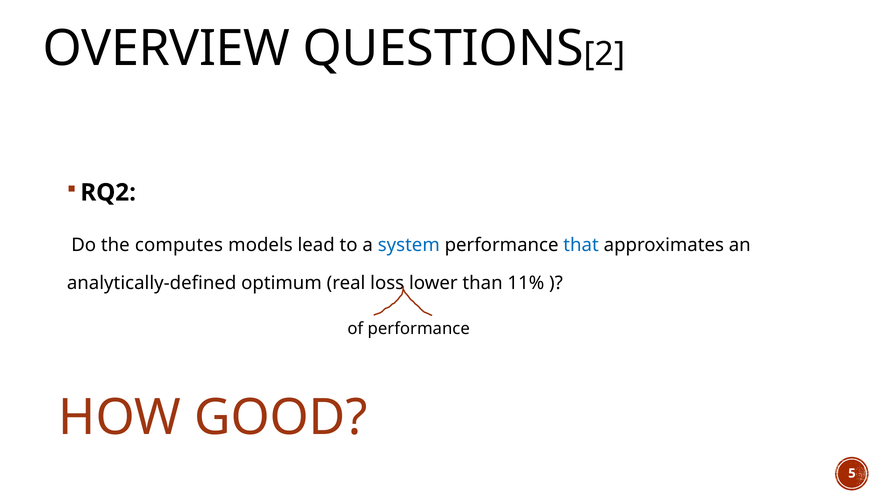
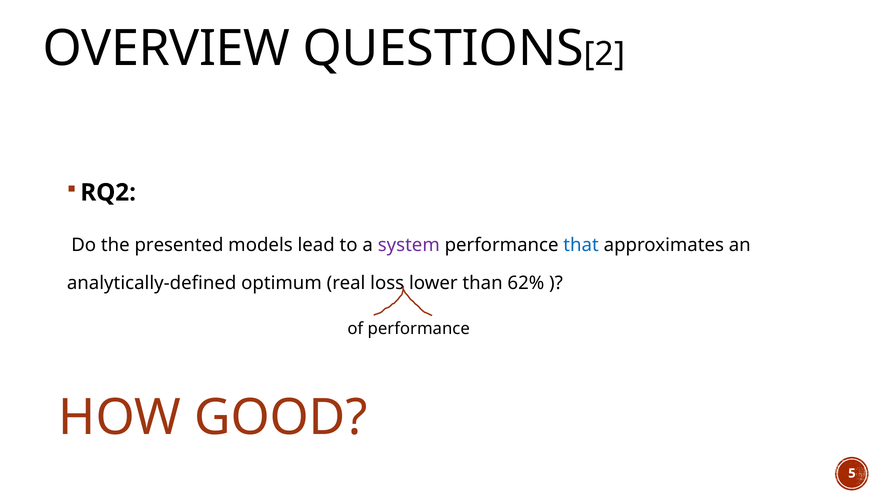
computes: computes -> presented
system colour: blue -> purple
11%: 11% -> 62%
